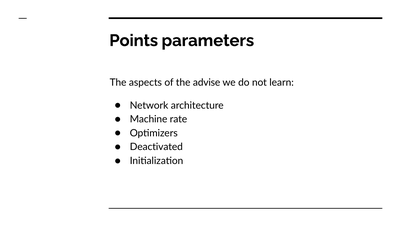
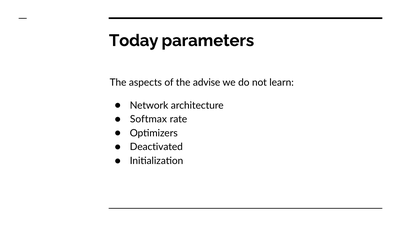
Points: Points -> Today
Machine: Machine -> Softmax
